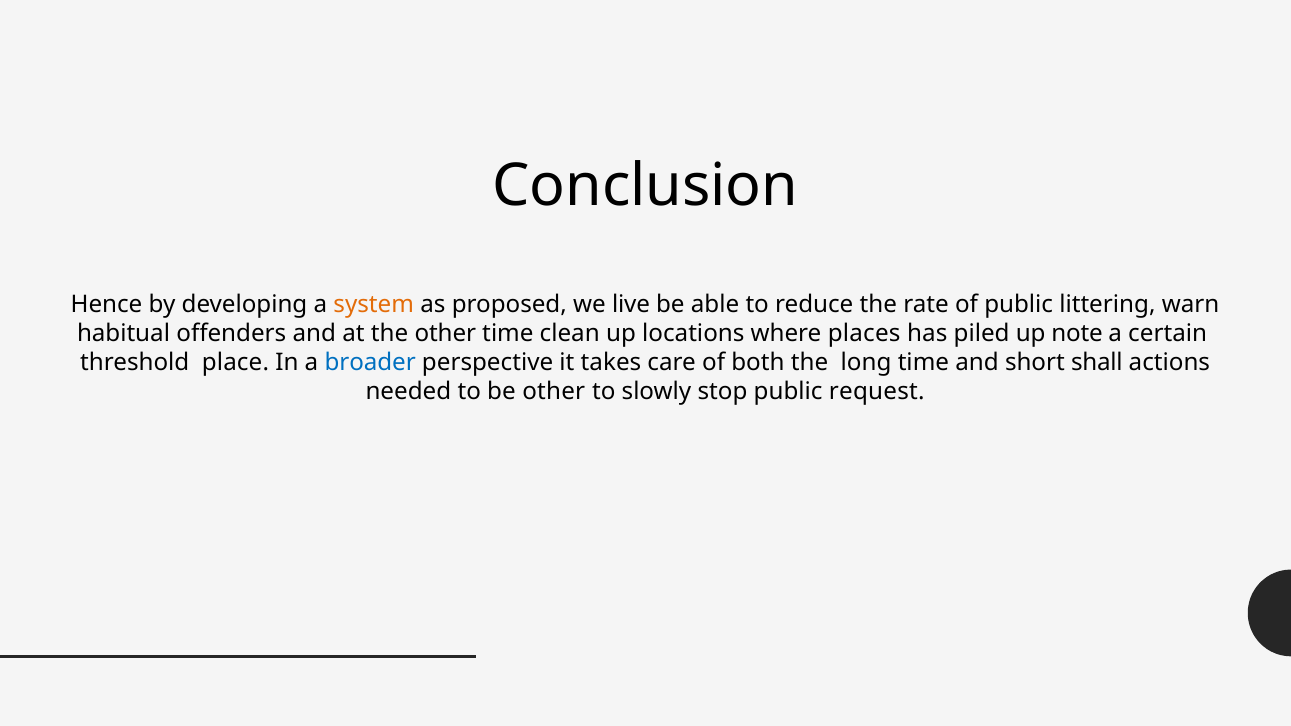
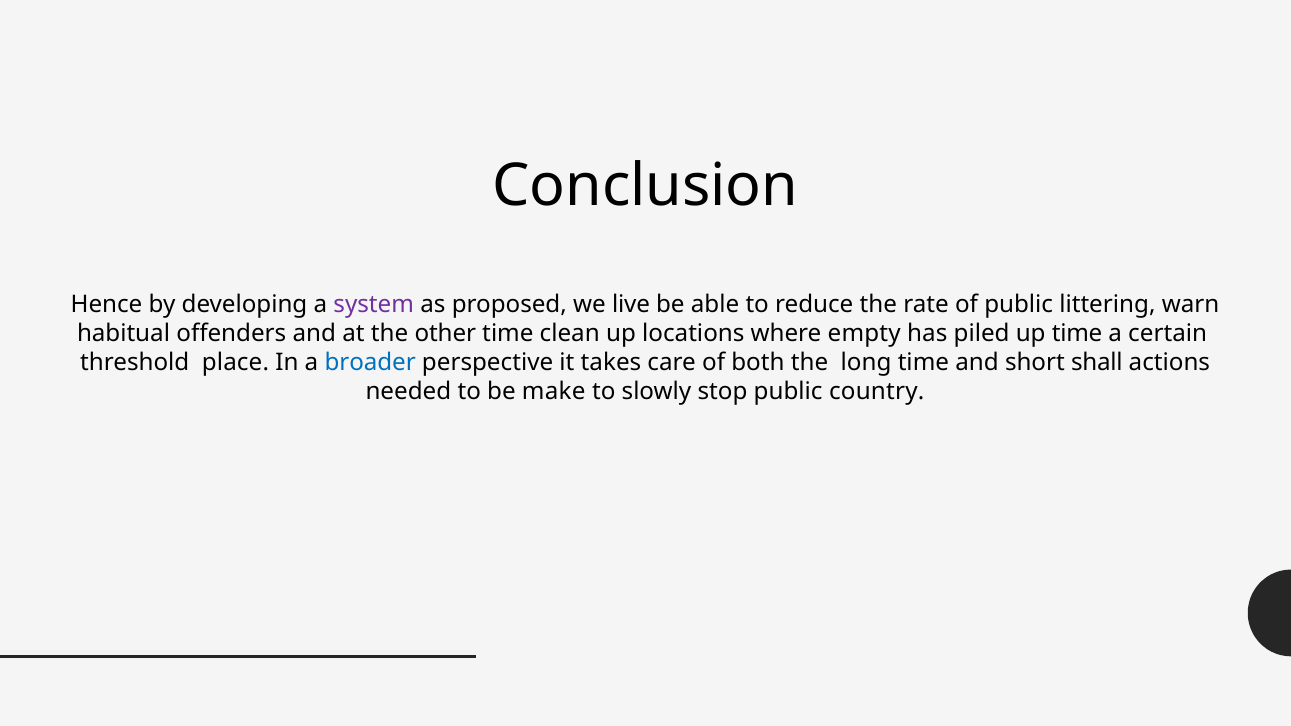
system colour: orange -> purple
places: places -> empty
up note: note -> time
be other: other -> make
request: request -> country
